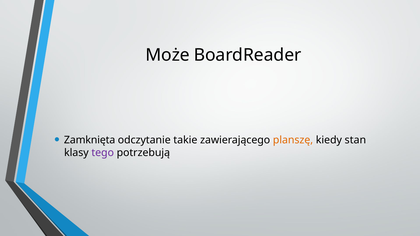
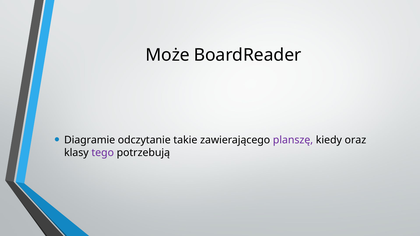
Zamknięta: Zamknięta -> Diagramie
planszę colour: orange -> purple
stan: stan -> oraz
